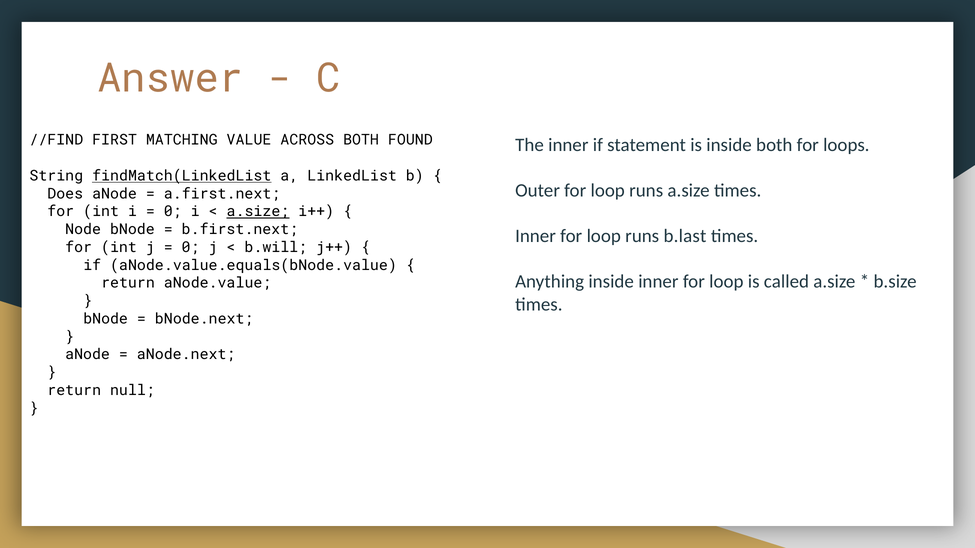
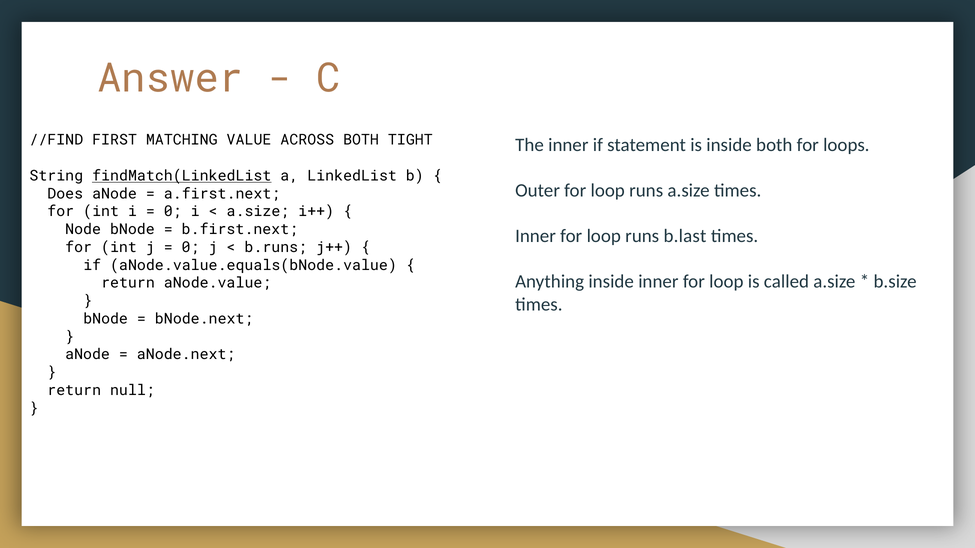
FOUND: FOUND -> TIGHT
a.size at (258, 212) underline: present -> none
b.will: b.will -> b.runs
